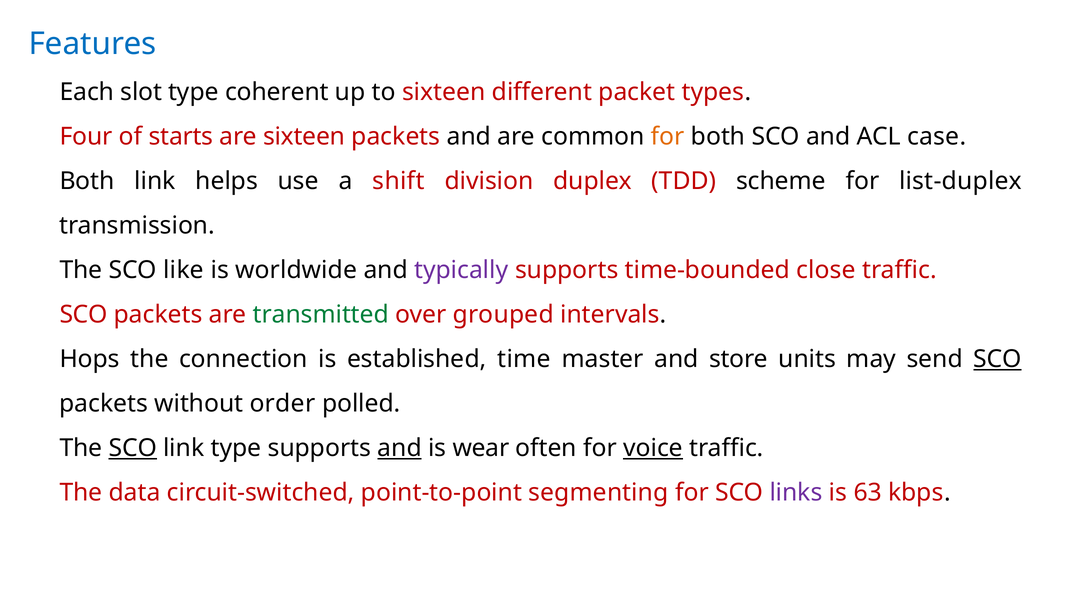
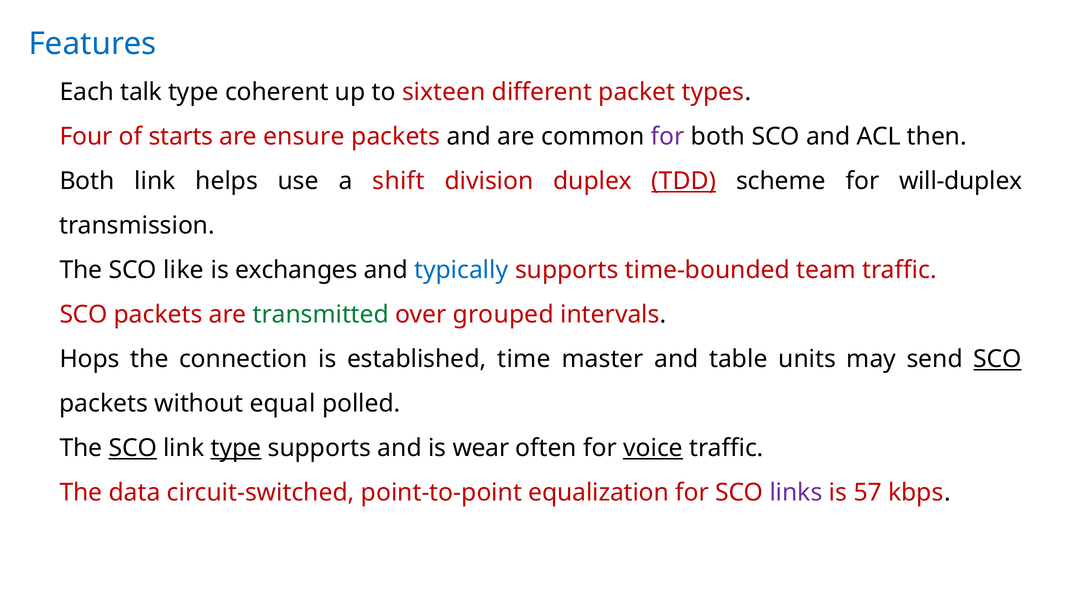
slot: slot -> talk
are sixteen: sixteen -> ensure
for at (668, 137) colour: orange -> purple
case: case -> then
TDD underline: none -> present
list-duplex: list-duplex -> will-duplex
worldwide: worldwide -> exchanges
typically colour: purple -> blue
close: close -> team
store: store -> table
order: order -> equal
type at (236, 448) underline: none -> present
and at (400, 448) underline: present -> none
segmenting: segmenting -> equalization
63: 63 -> 57
